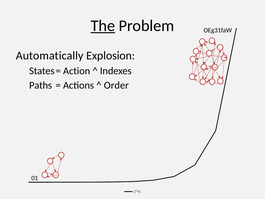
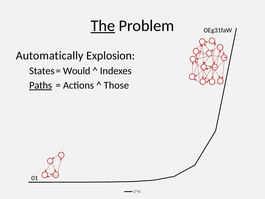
Action: Action -> Would
Paths underline: none -> present
Order: Order -> Those
